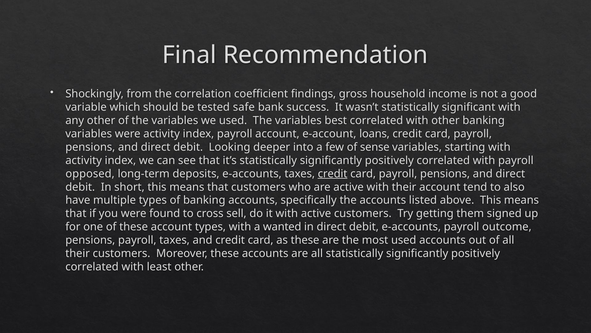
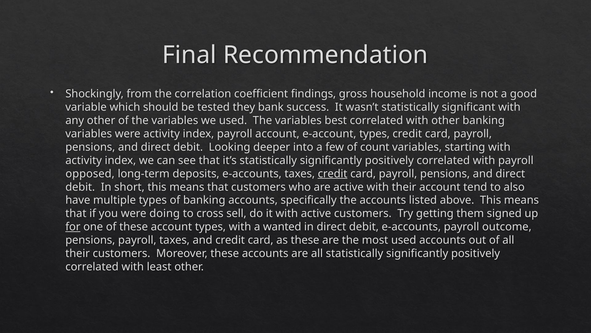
safe: safe -> they
e-account loans: loans -> types
sense: sense -> count
found: found -> doing
for underline: none -> present
